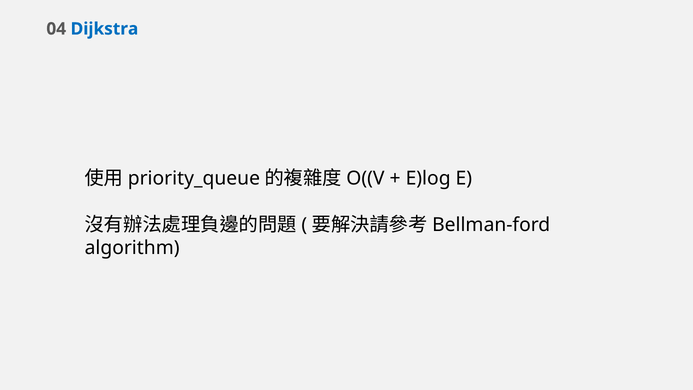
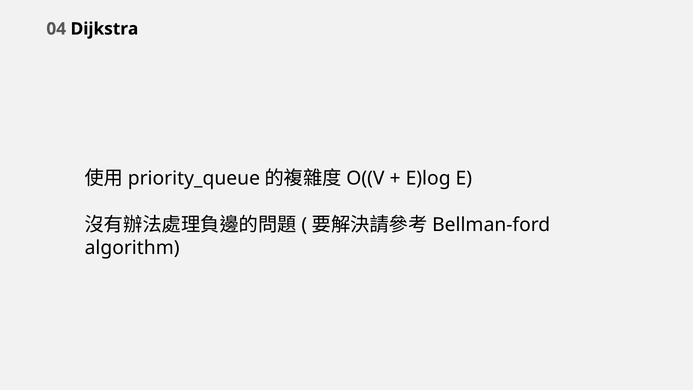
Dijkstra colour: blue -> black
